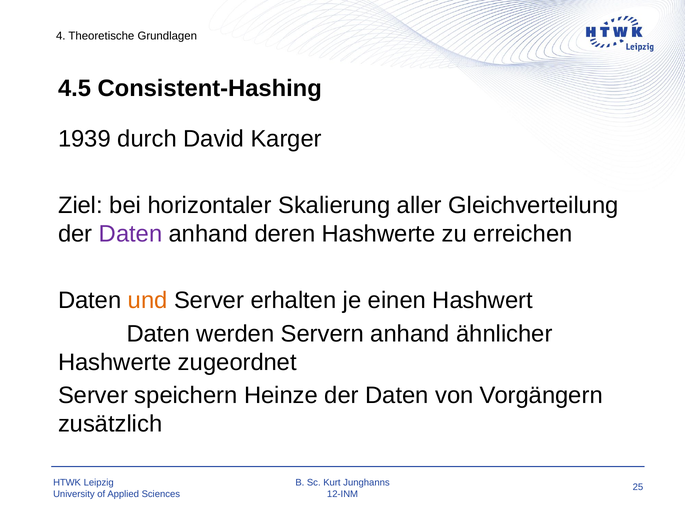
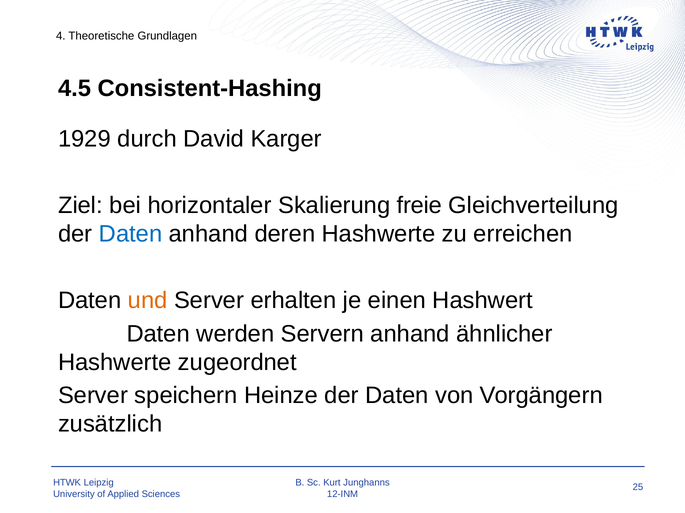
1939: 1939 -> 1929
aller: aller -> freie
Daten at (131, 234) colour: purple -> blue
